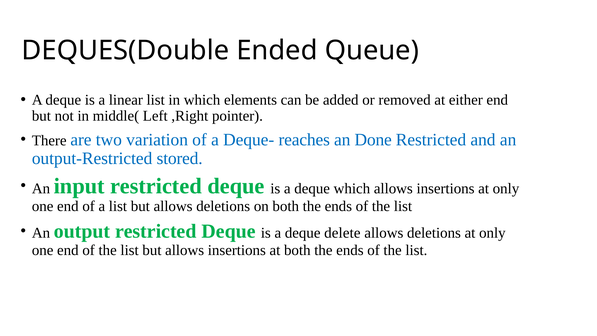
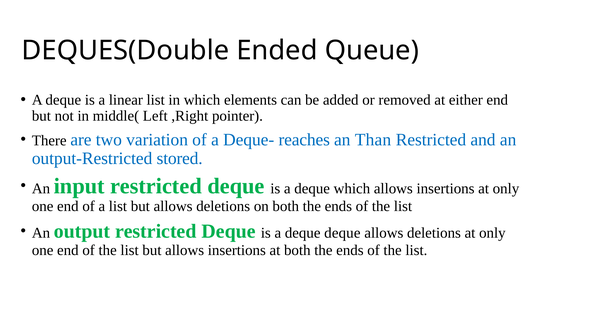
Done: Done -> Than
deque delete: delete -> deque
